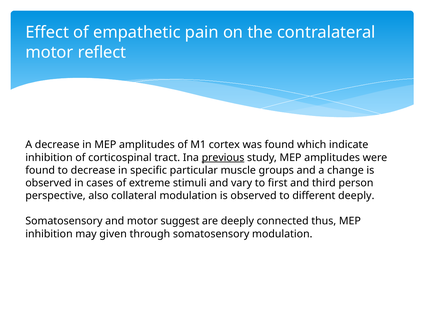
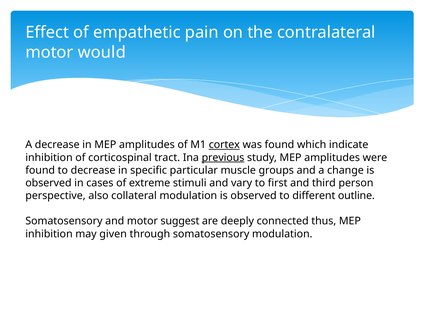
reflect: reflect -> would
cortex underline: none -> present
different deeply: deeply -> outline
